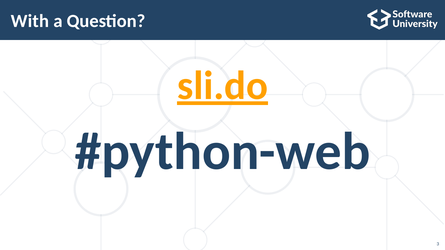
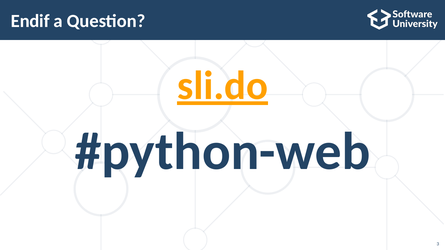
With: With -> Endif
